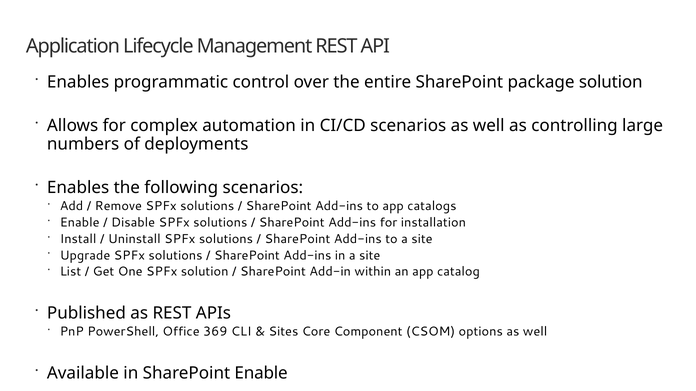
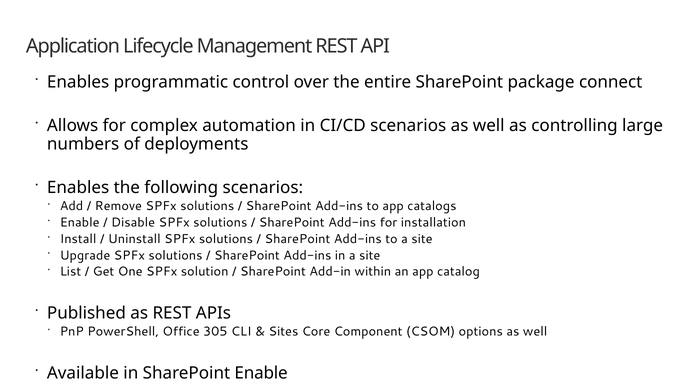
package solution: solution -> connect
369: 369 -> 305
